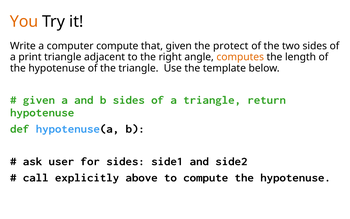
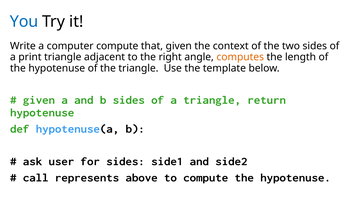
You colour: orange -> blue
protect: protect -> context
explicitly: explicitly -> represents
